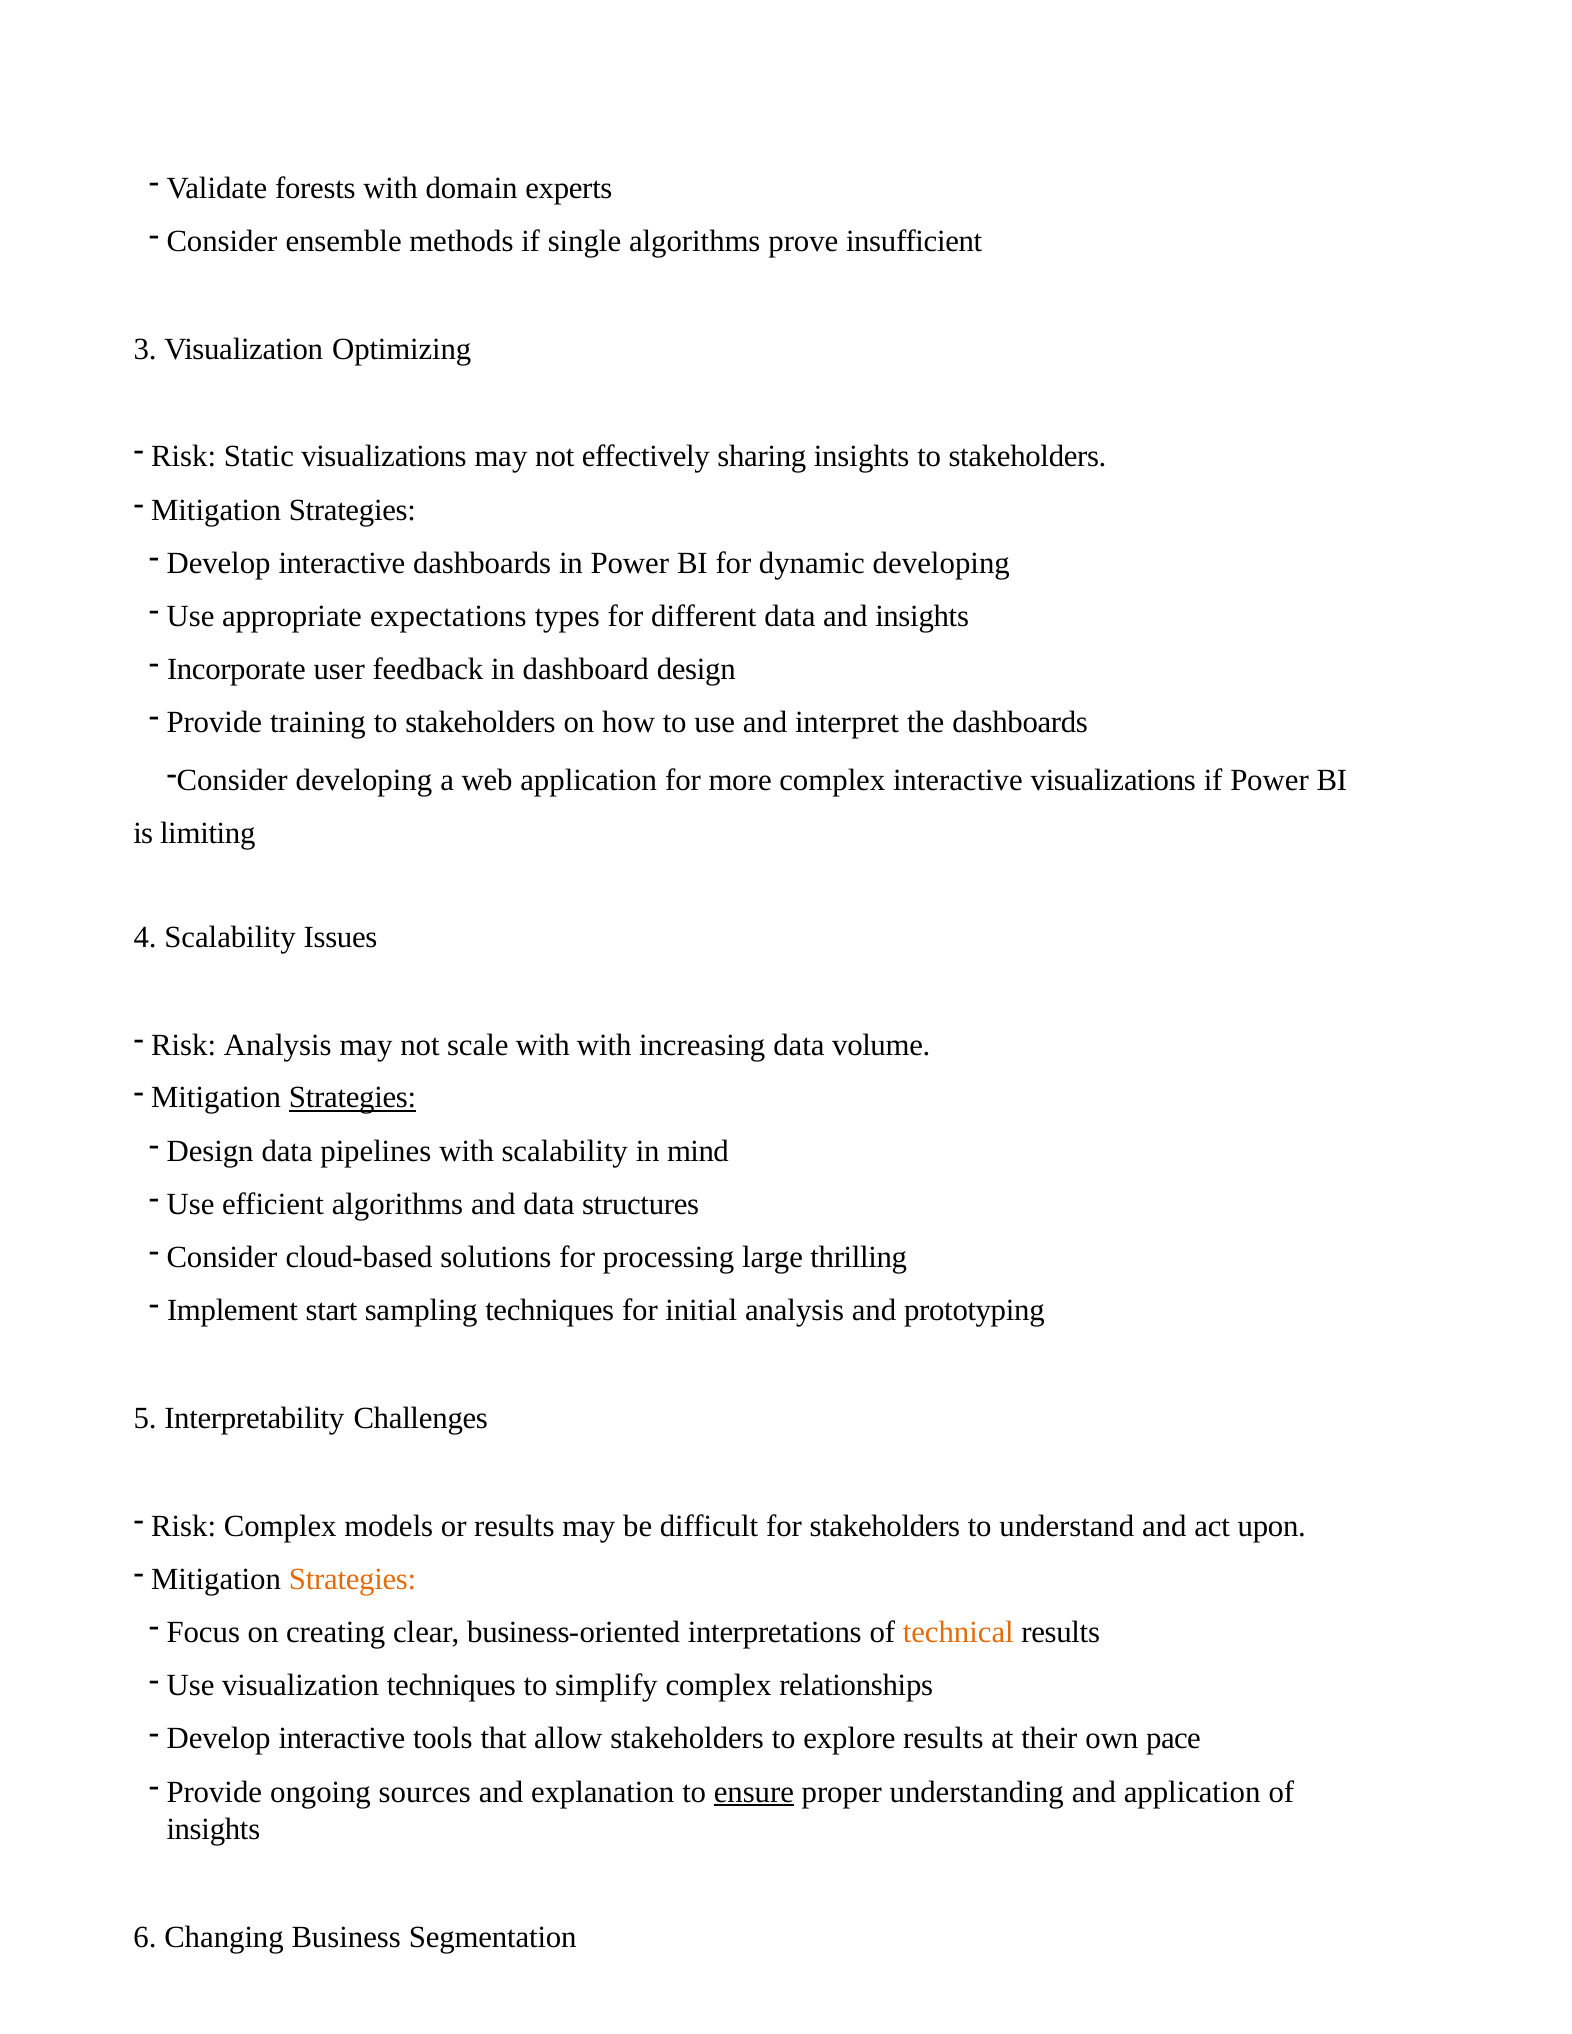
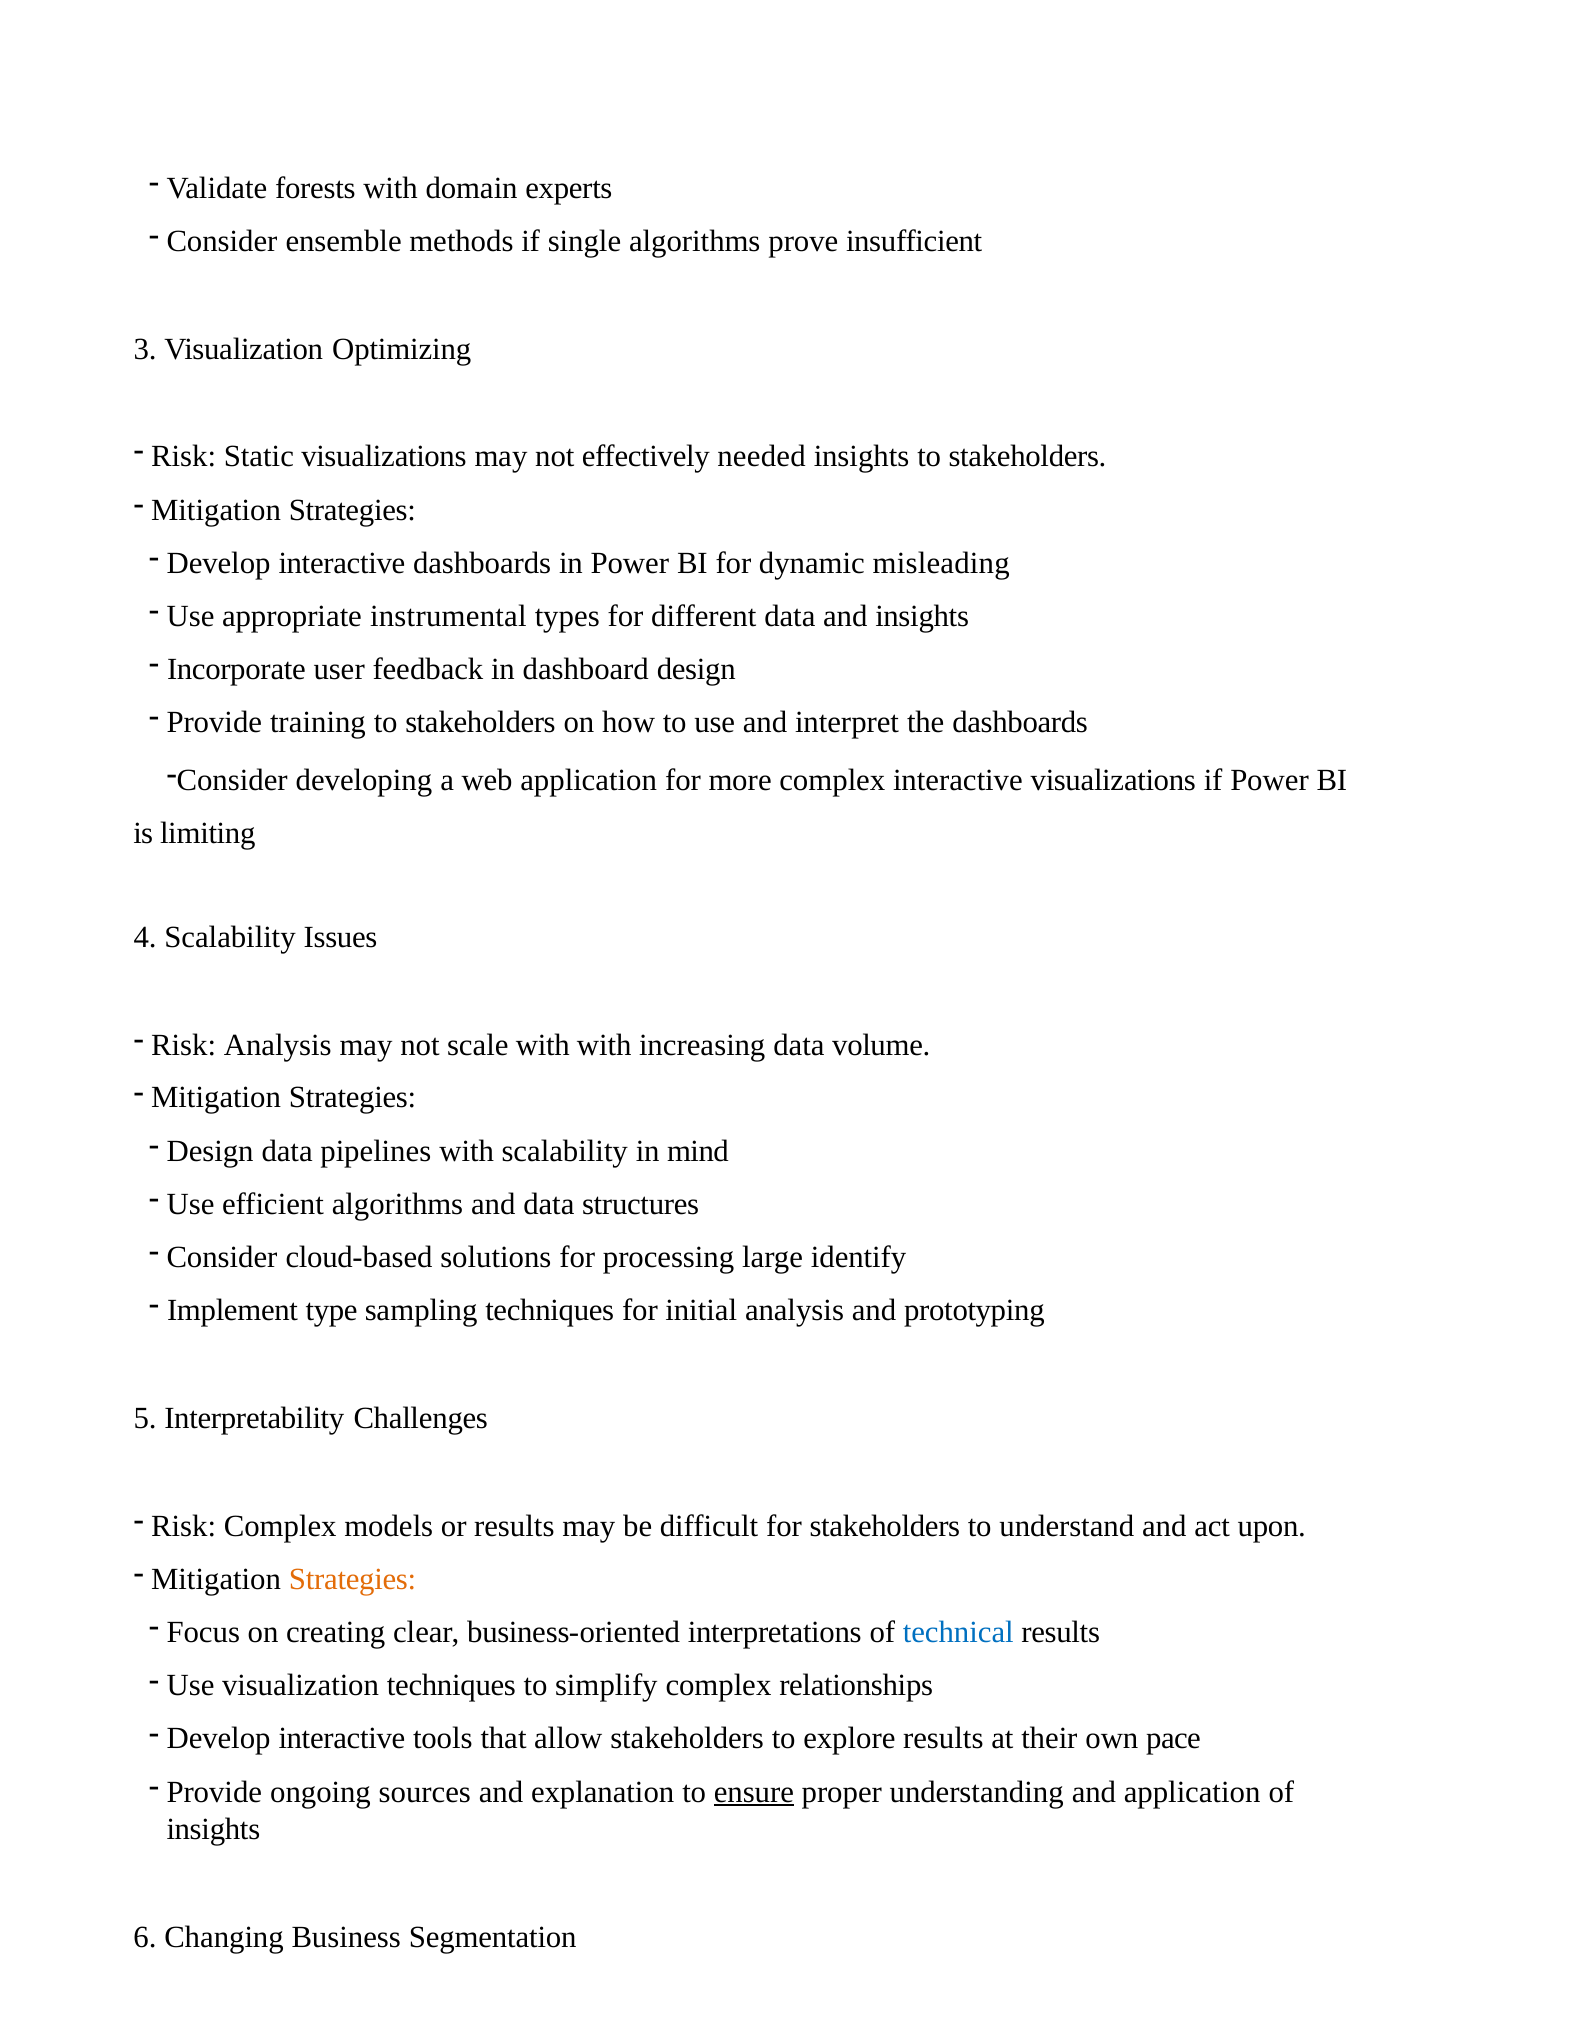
sharing: sharing -> needed
dynamic developing: developing -> misleading
expectations: expectations -> instrumental
Strategies at (353, 1098) underline: present -> none
thrilling: thrilling -> identify
start: start -> type
technical colour: orange -> blue
